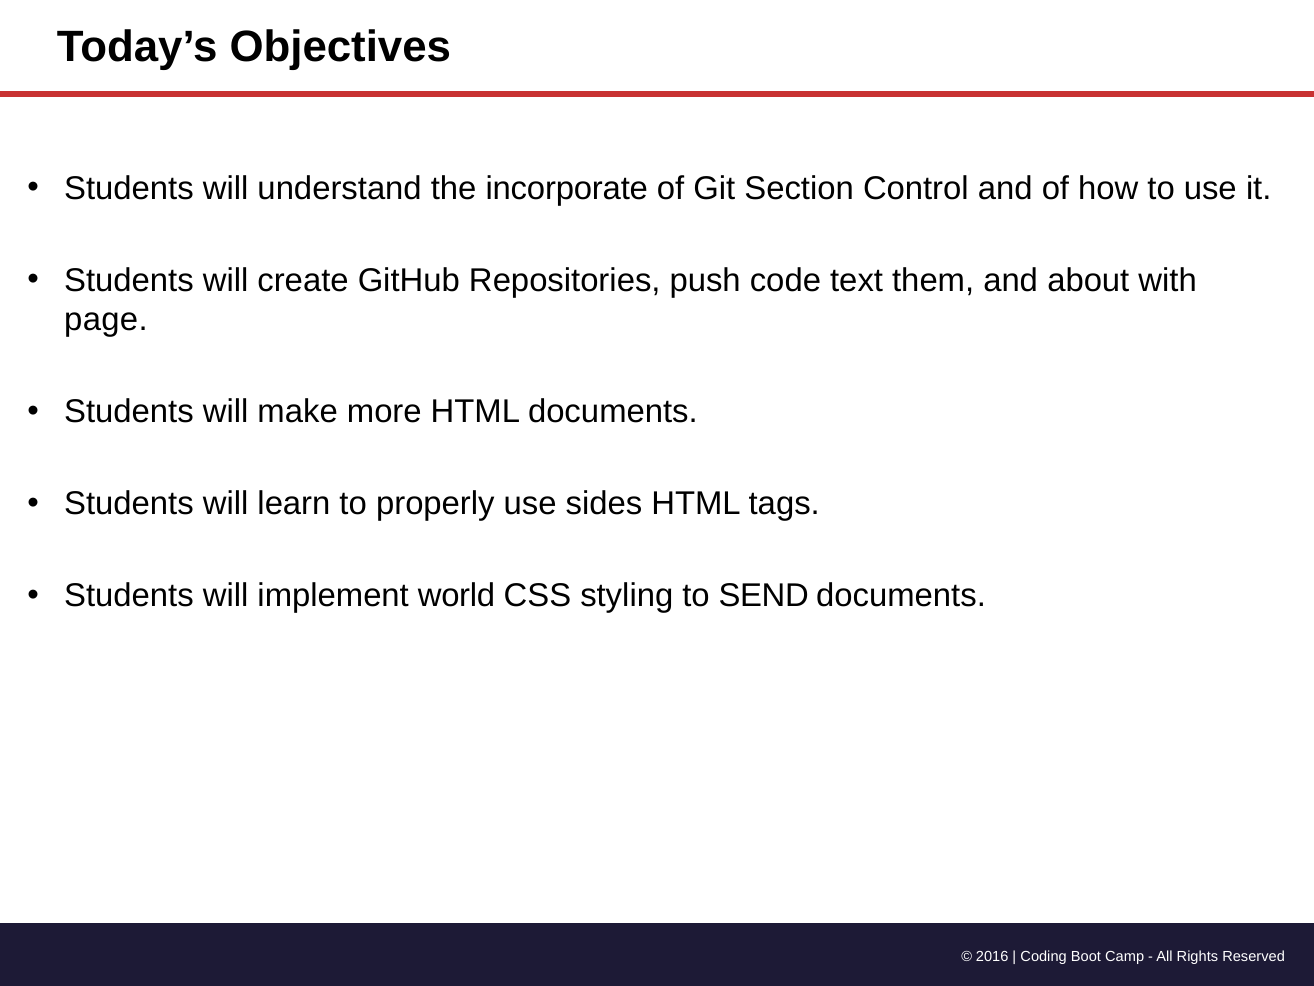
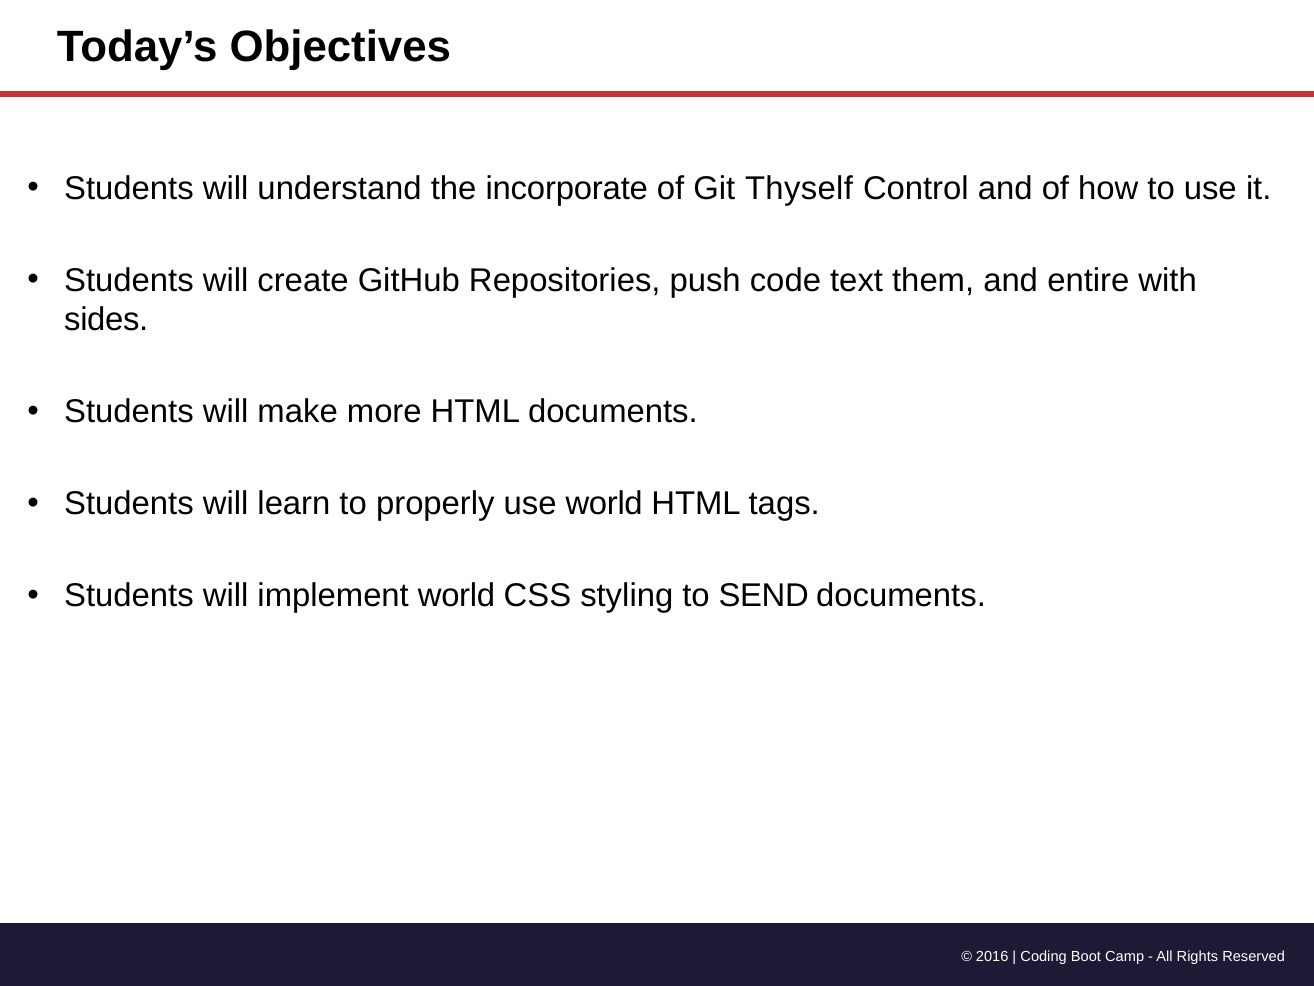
Section: Section -> Thyself
about: about -> entire
page: page -> sides
use sides: sides -> world
